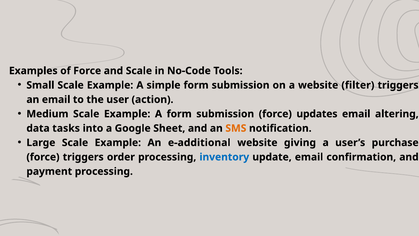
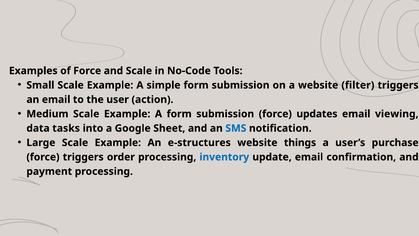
altering: altering -> viewing
SMS colour: orange -> blue
e-additional: e-additional -> e-structures
giving: giving -> things
